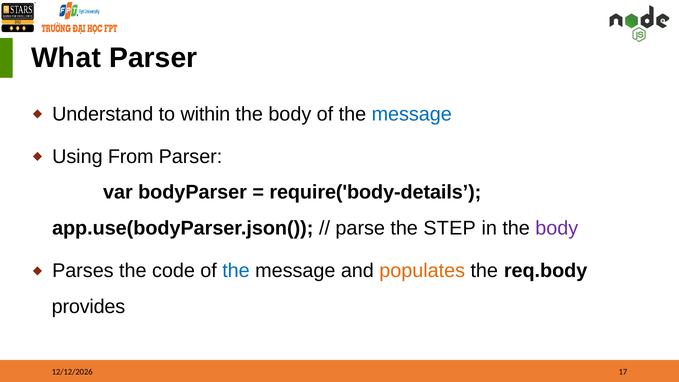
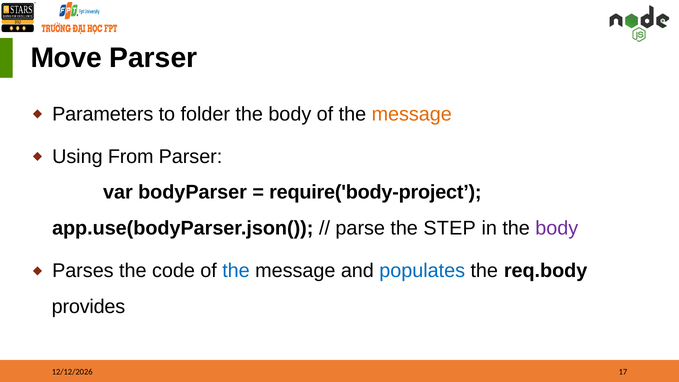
What: What -> Move
Understand: Understand -> Parameters
within: within -> folder
message at (412, 114) colour: blue -> orange
require('body-details: require('body-details -> require('body-project
populates colour: orange -> blue
